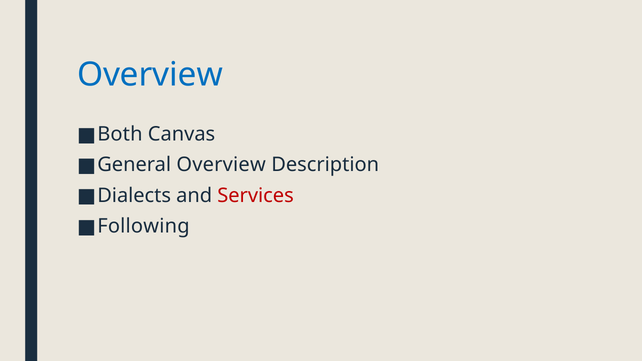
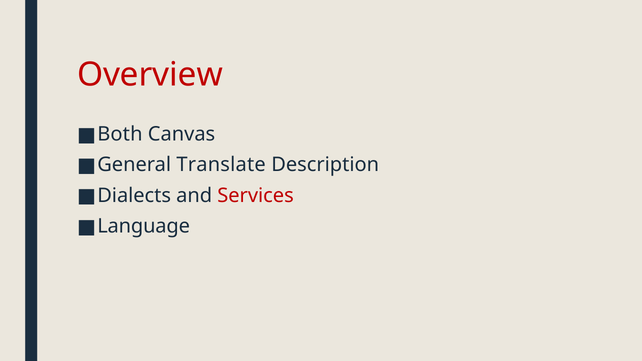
Overview at (150, 75) colour: blue -> red
General Overview: Overview -> Translate
Following: Following -> Language
